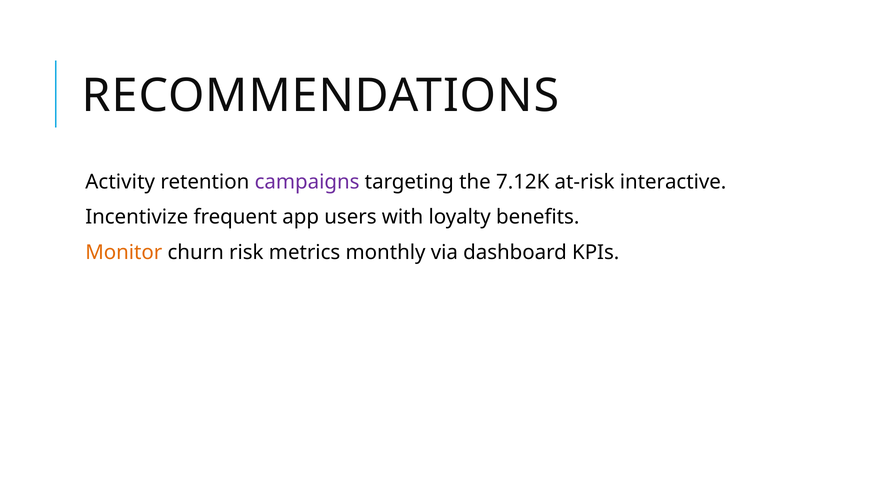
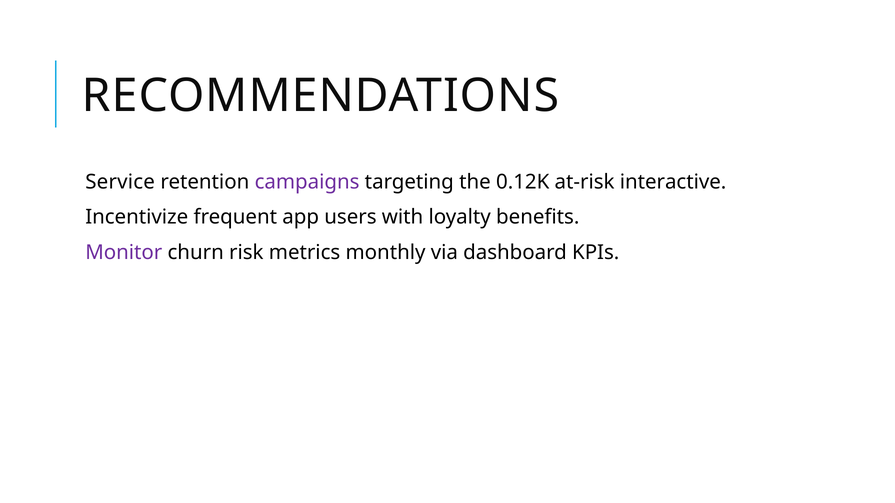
Activity: Activity -> Service
7.12K: 7.12K -> 0.12K
Monitor colour: orange -> purple
